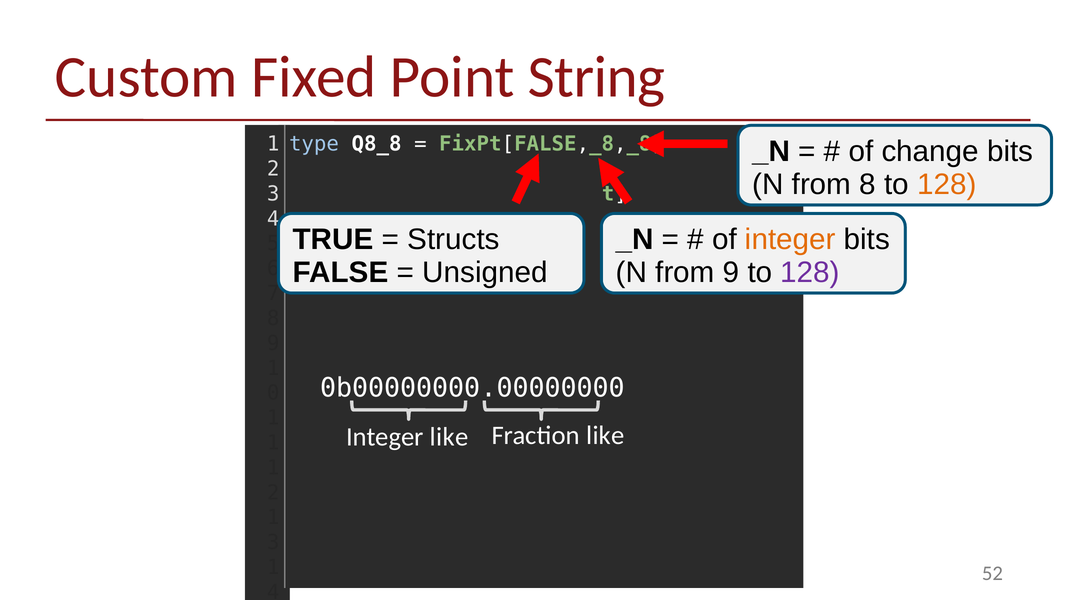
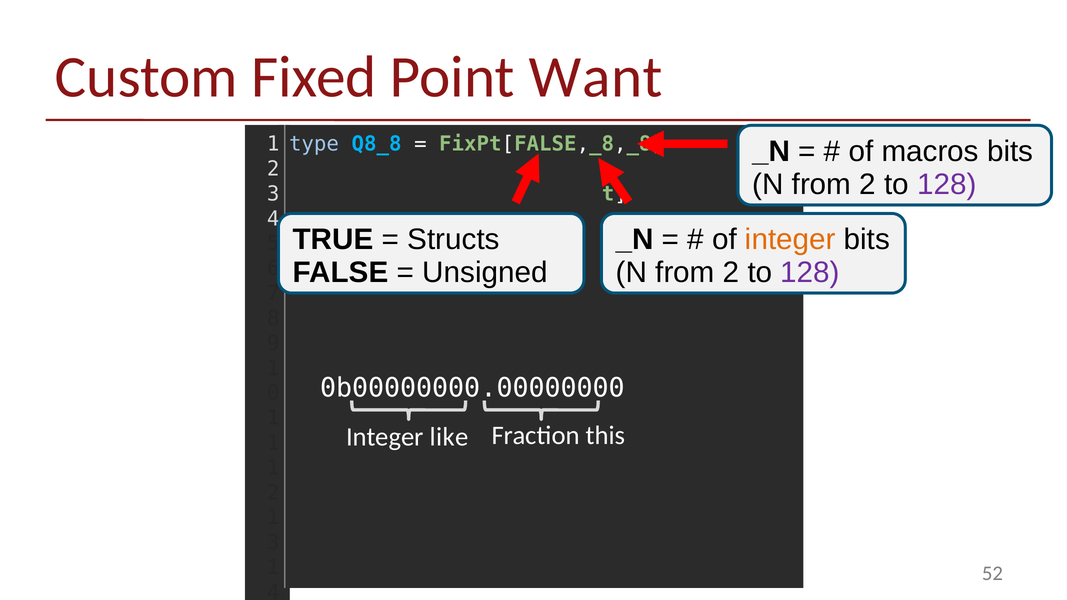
String: String -> Want
Q8_8 colour: white -> light blue
change: change -> macros
8 at (868, 184): 8 -> 2
128 at (947, 184) colour: orange -> purple
9 at (731, 273): 9 -> 2
Fraction like: like -> this
